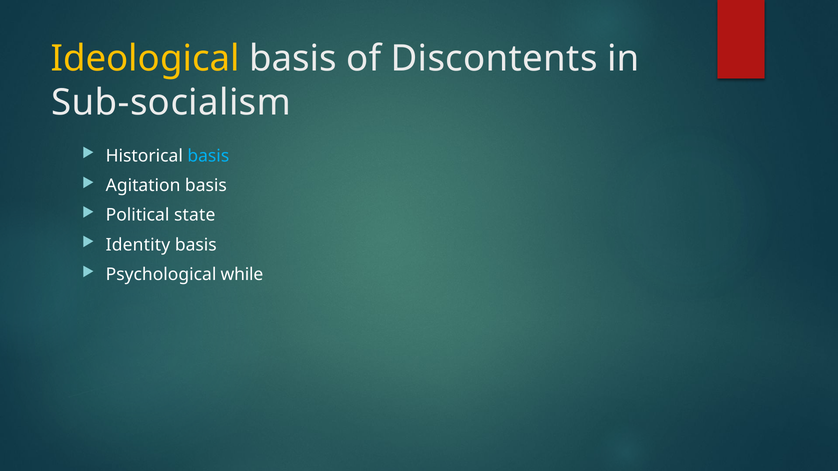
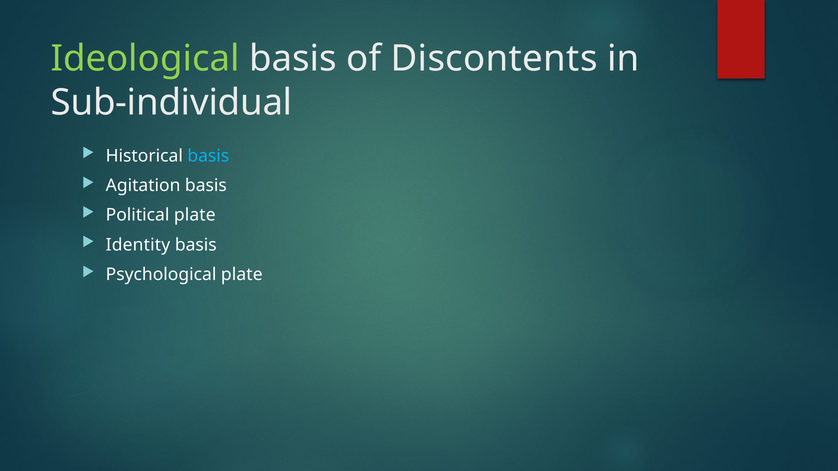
Ideological colour: yellow -> light green
Sub-socialism: Sub-socialism -> Sub-individual
Political state: state -> plate
Psychological while: while -> plate
